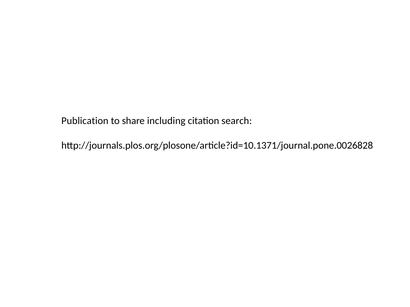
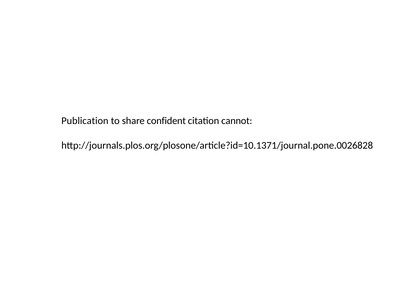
including: including -> confident
search: search -> cannot
